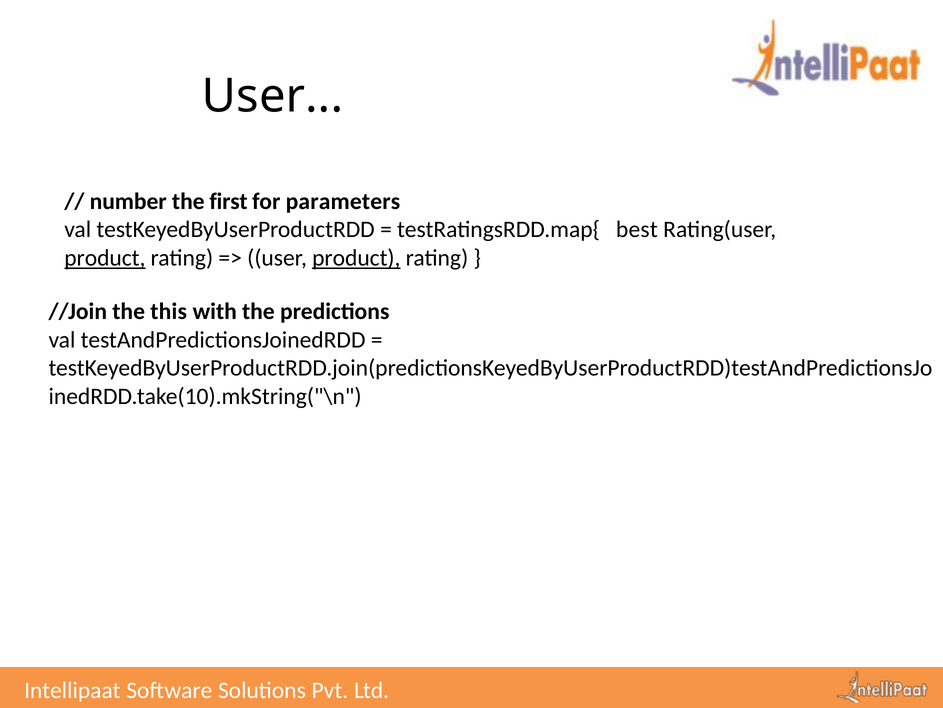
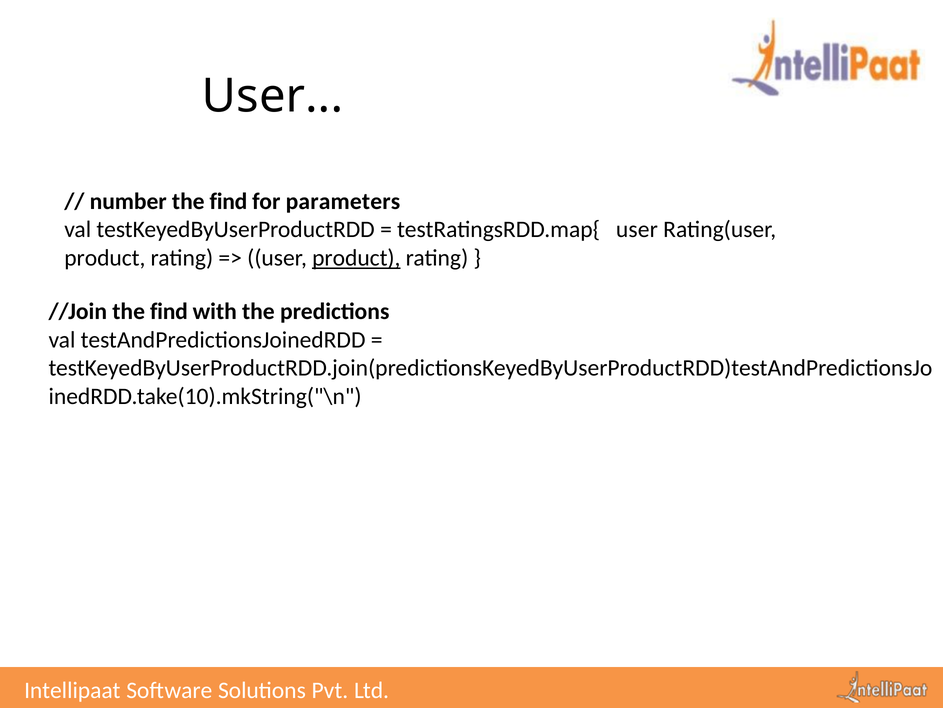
first at (228, 201): first -> find
testRatingsRDD.map{ best: best -> user
product at (105, 258) underline: present -> none
//Join the this: this -> find
